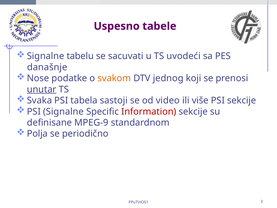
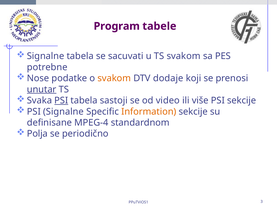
Uspesno: Uspesno -> Program
Signalne tabelu: tabelu -> tabela
TS uvodeći: uvodeći -> svakom
današnje: današnje -> potrebne
jednog: jednog -> dodaje
PSI at (61, 100) underline: none -> present
Information colour: red -> orange
MPEG-9: MPEG-9 -> MPEG-4
